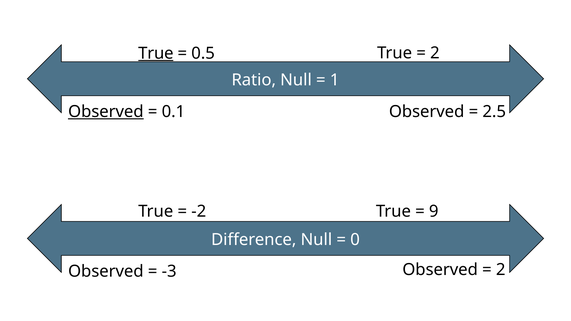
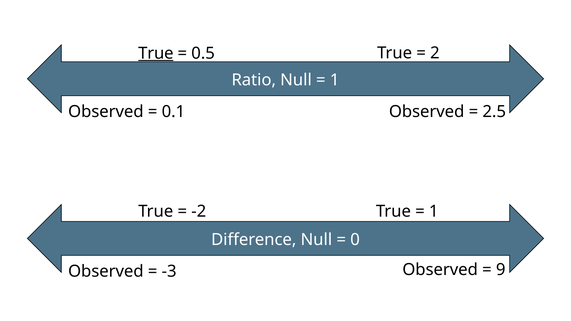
Observed at (106, 112) underline: present -> none
9 at (434, 212): 9 -> 1
2 at (501, 270): 2 -> 9
